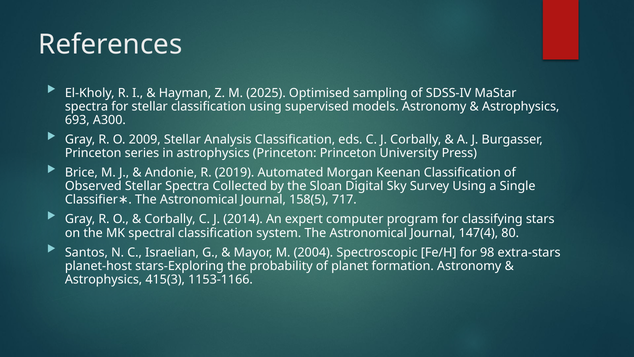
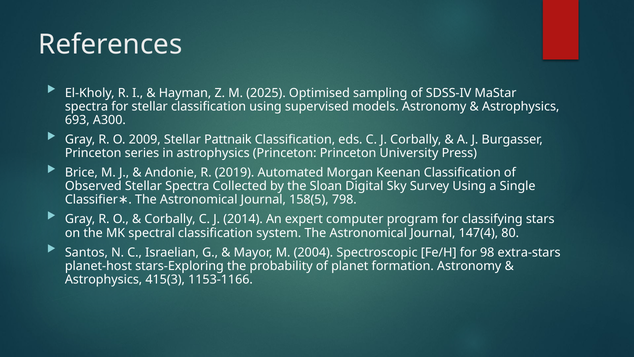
Analysis: Analysis -> Pattnaik
717: 717 -> 798
